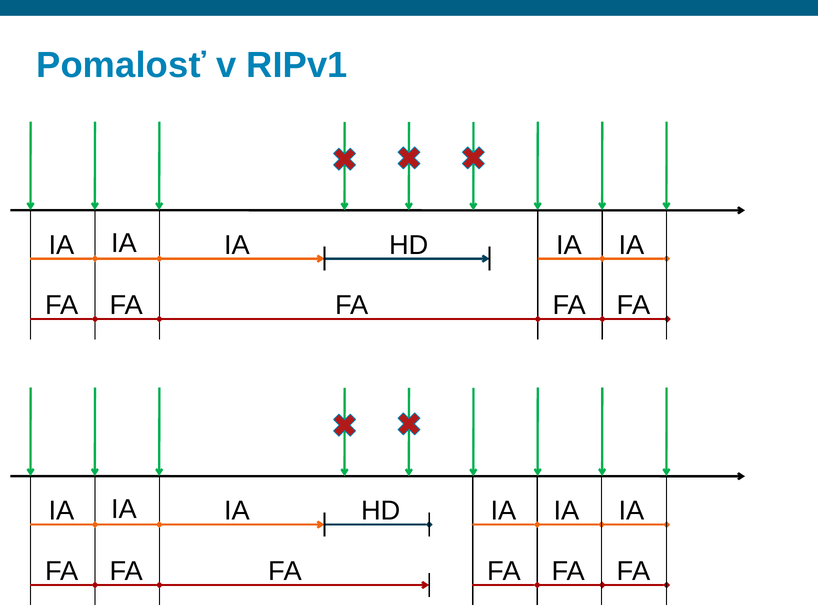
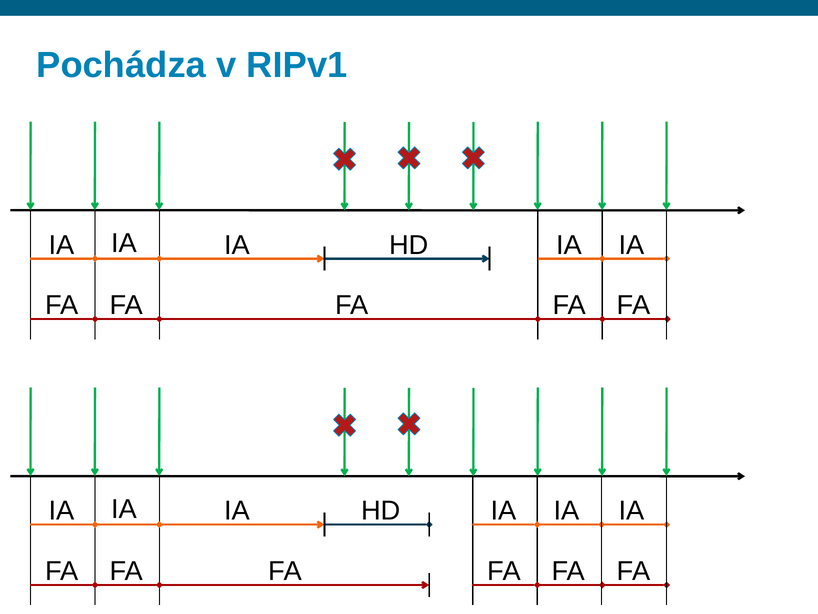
Pomalosť: Pomalosť -> Pochádza
